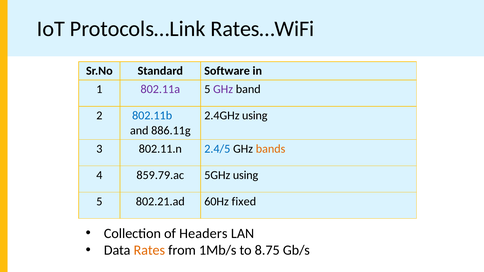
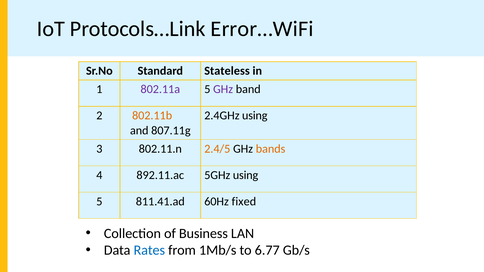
Rates…WiFi: Rates…WiFi -> Error…WiFi
Software: Software -> Stateless
802.11b colour: blue -> orange
886.11g: 886.11g -> 807.11g
2.4/5 colour: blue -> orange
859.79.ac: 859.79.ac -> 892.11.ac
802.21.ad: 802.21.ad -> 811.41.ad
Headers: Headers -> Business
Rates colour: orange -> blue
8.75: 8.75 -> 6.77
